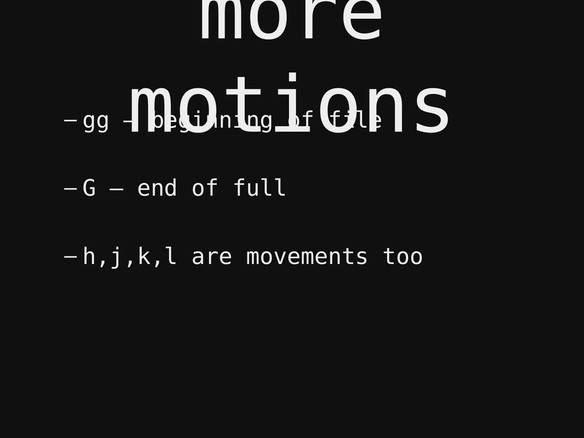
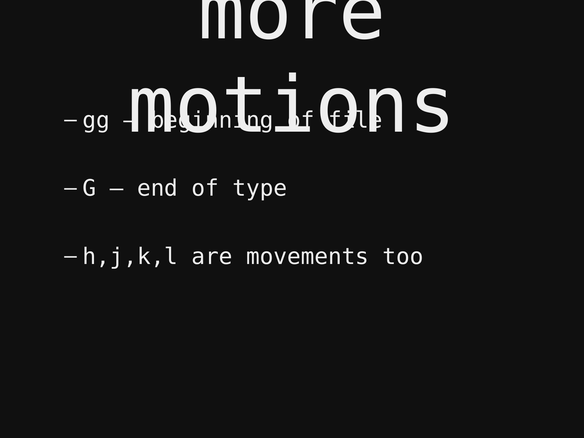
full: full -> type
